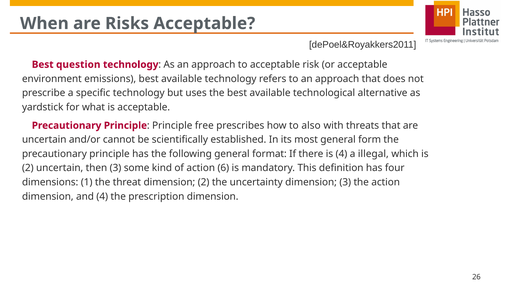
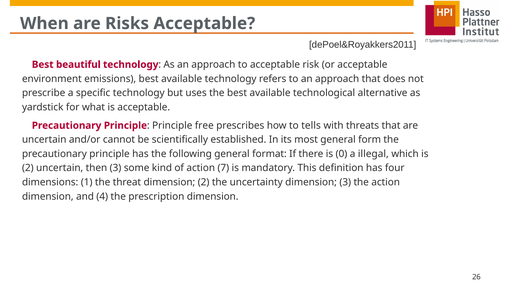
question: question -> beautiful
also: also -> tells
is 4: 4 -> 0
6: 6 -> 7
